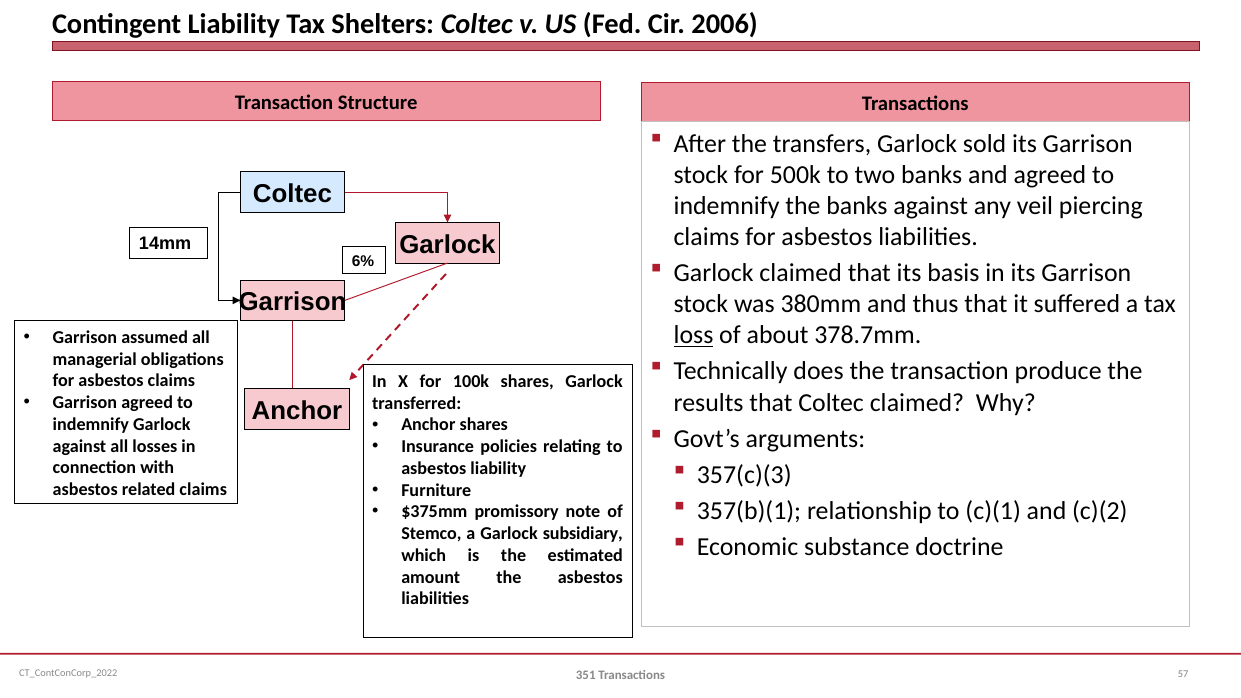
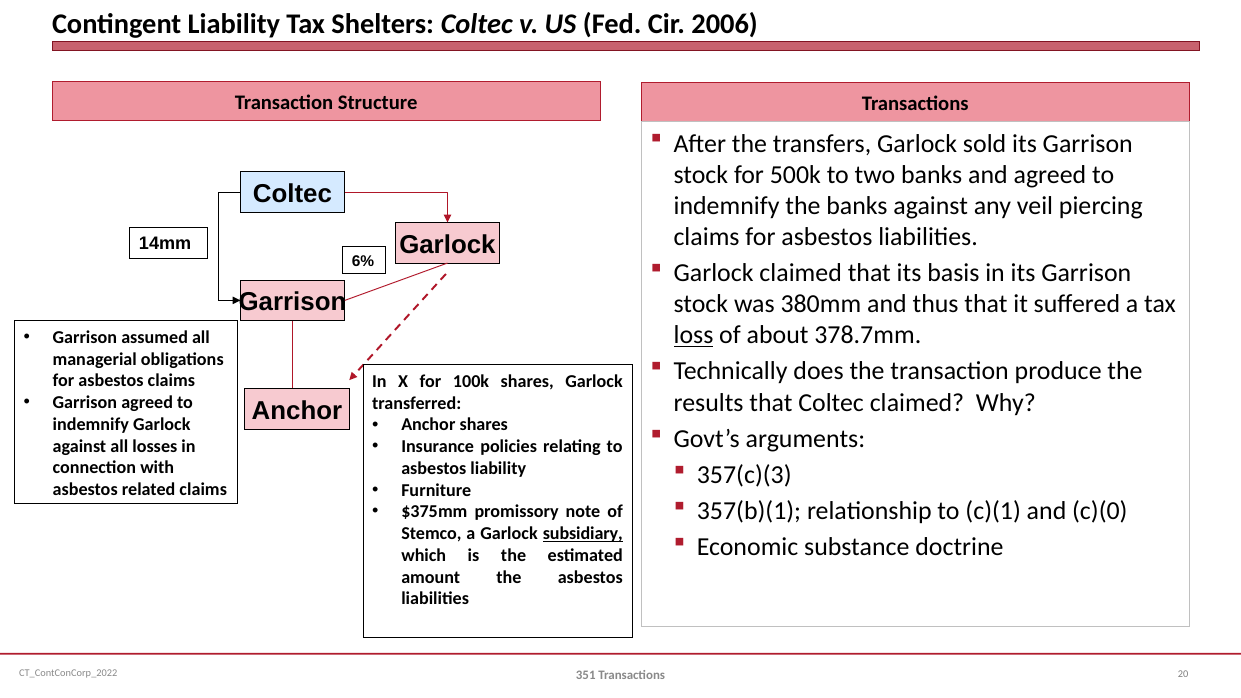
c)(2: c)(2 -> c)(0
subsidiary underline: none -> present
57: 57 -> 20
